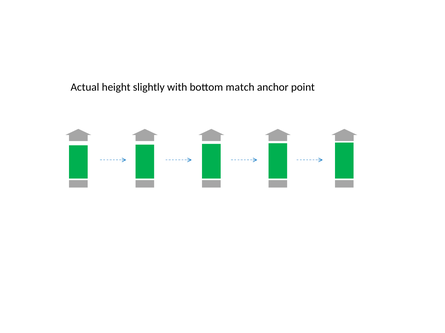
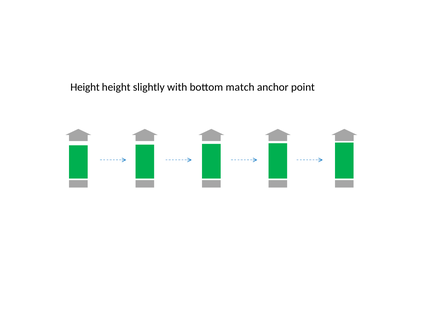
Actual at (85, 88): Actual -> Height
